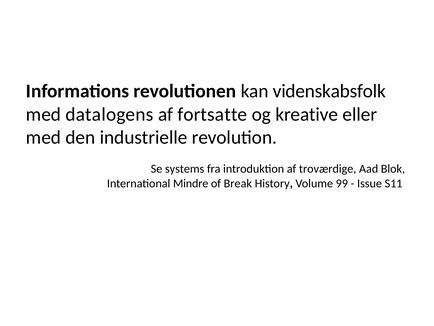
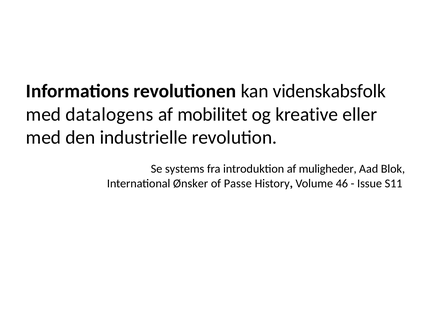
fortsatte: fortsatte -> mobilitet
troværdige: troværdige -> muligheder
Mindre: Mindre -> Ønsker
Break: Break -> Passe
99: 99 -> 46
